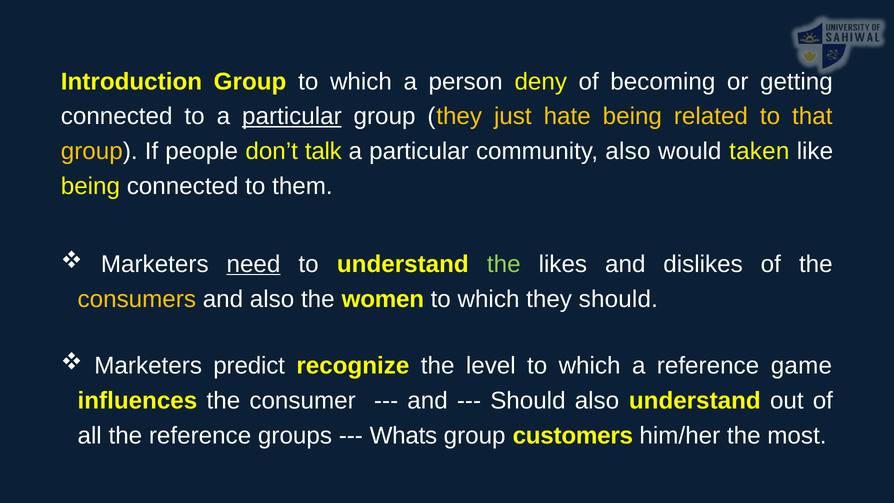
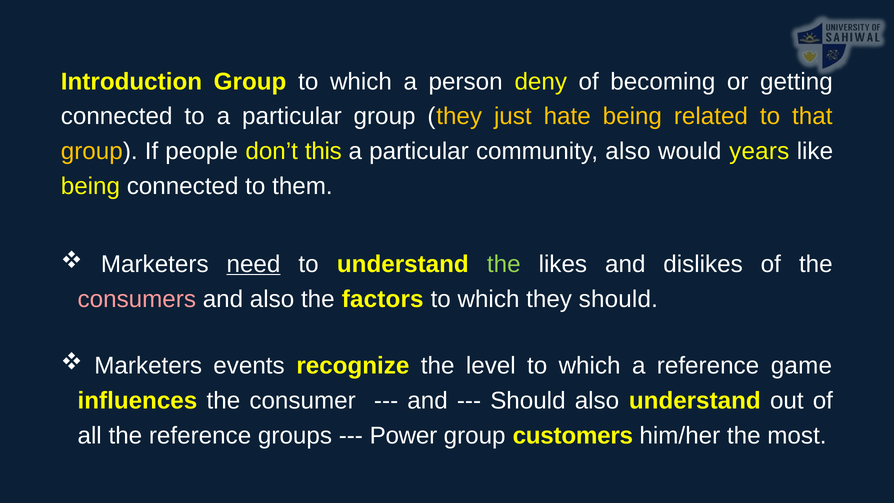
particular at (292, 116) underline: present -> none
talk: talk -> this
taken: taken -> years
consumers colour: yellow -> pink
women: women -> factors
predict: predict -> events
Whats: Whats -> Power
